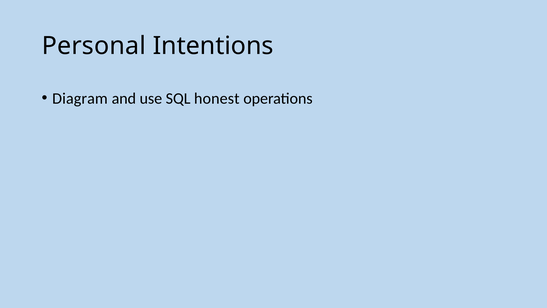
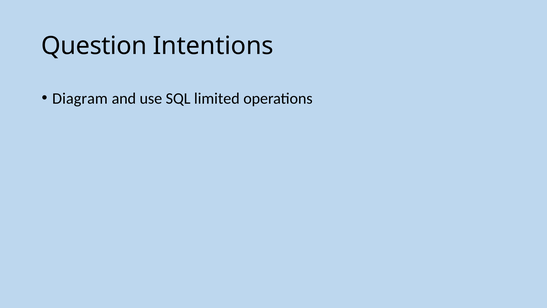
Personal: Personal -> Question
honest: honest -> limited
